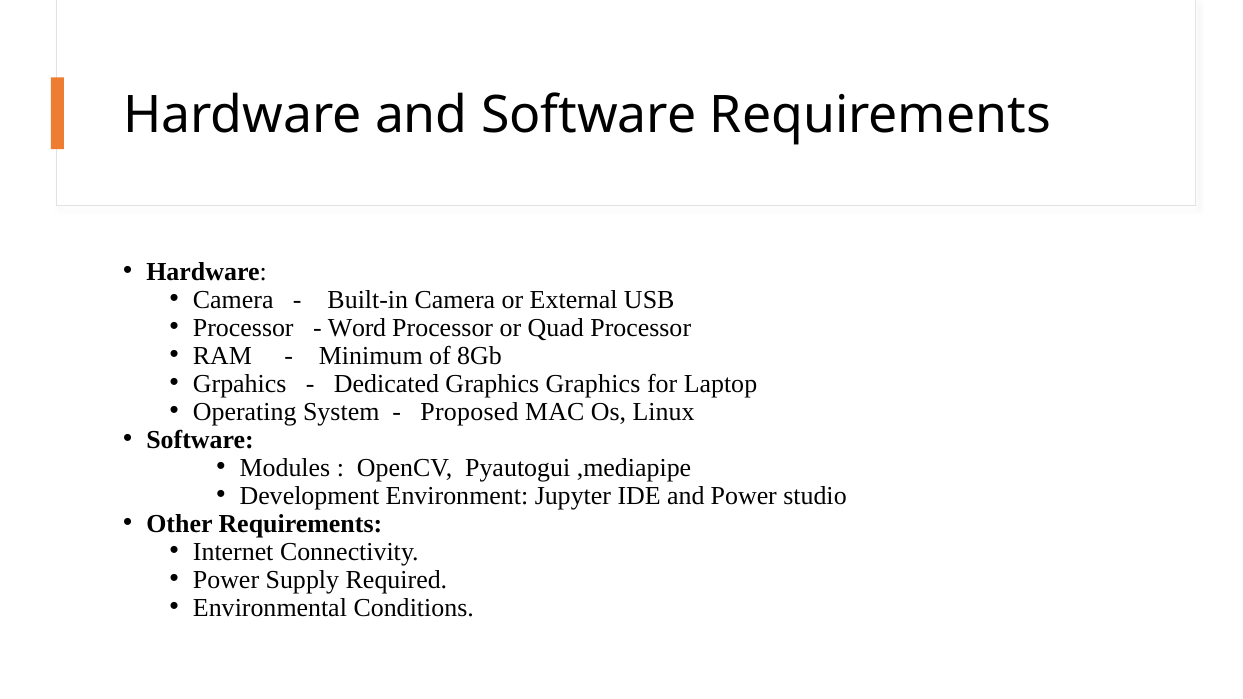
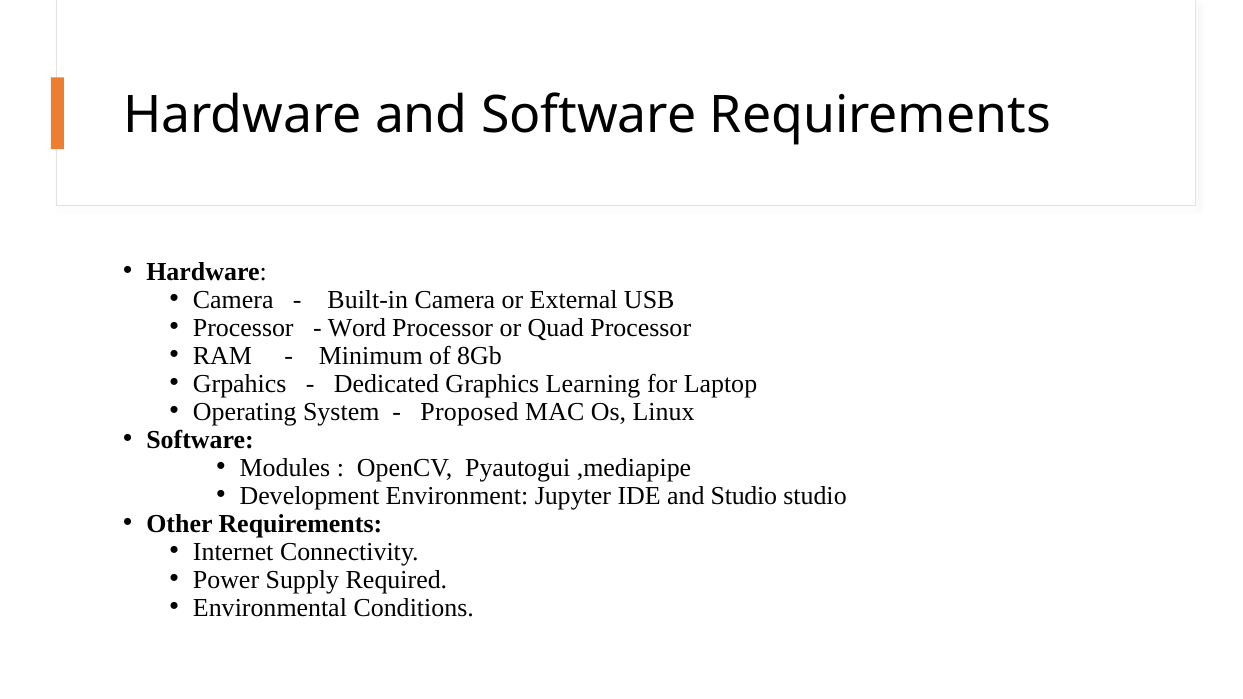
Graphics Graphics: Graphics -> Learning
and Power: Power -> Studio
